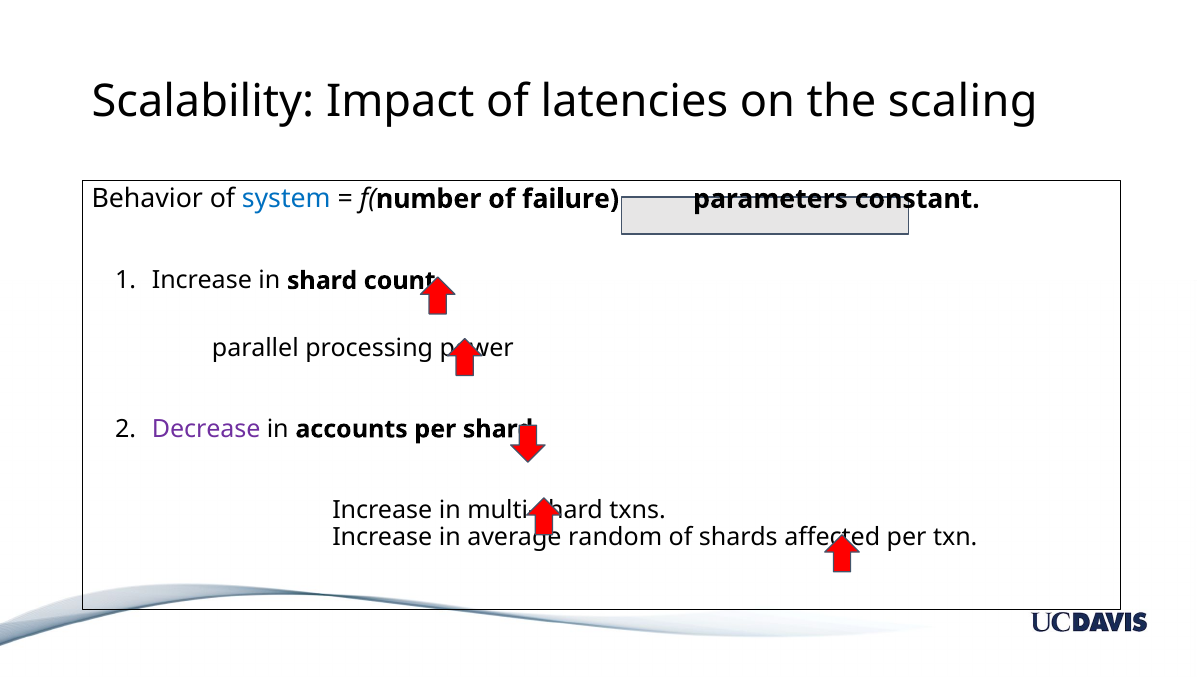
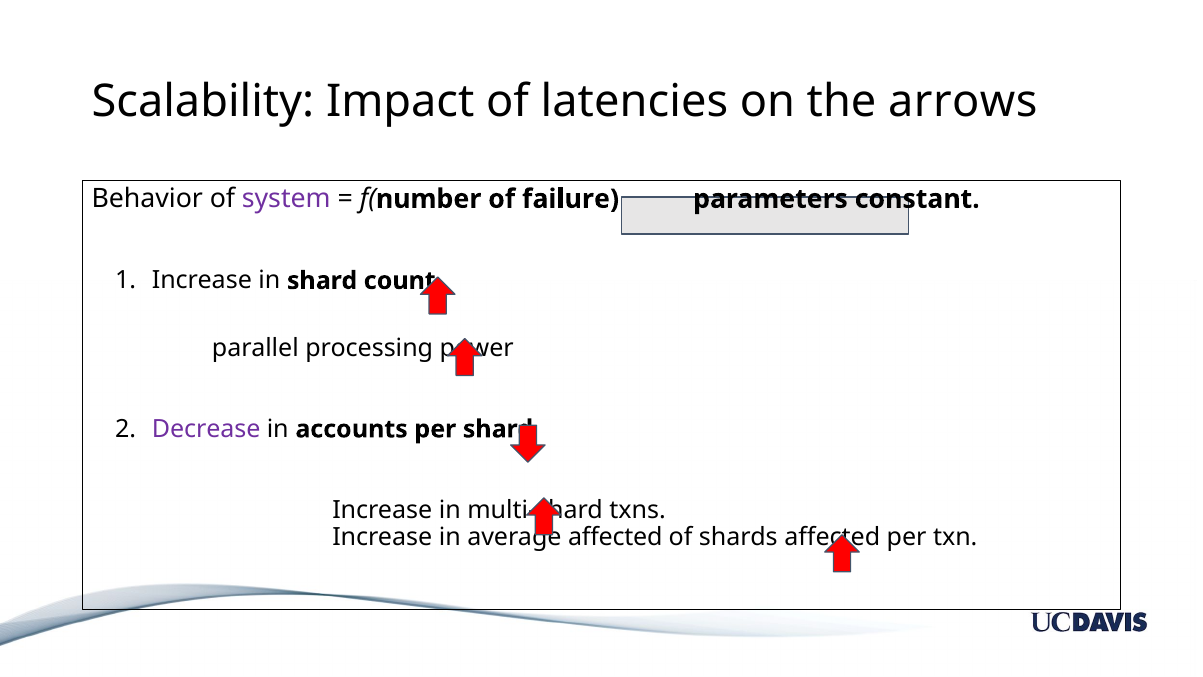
scaling: scaling -> arrows
system colour: blue -> purple
average random: random -> affected
